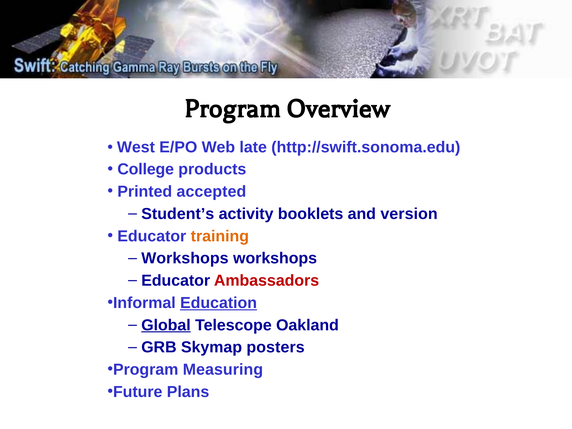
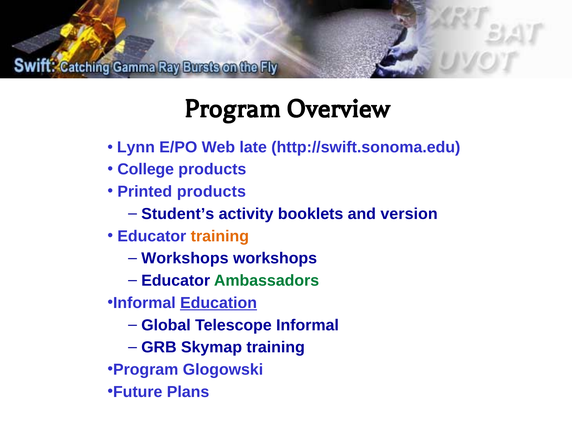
West: West -> Lynn
Printed accepted: accepted -> products
Ambassadors colour: red -> green
Global underline: present -> none
Telescope Oakland: Oakland -> Informal
Skymap posters: posters -> training
Measuring: Measuring -> Glogowski
